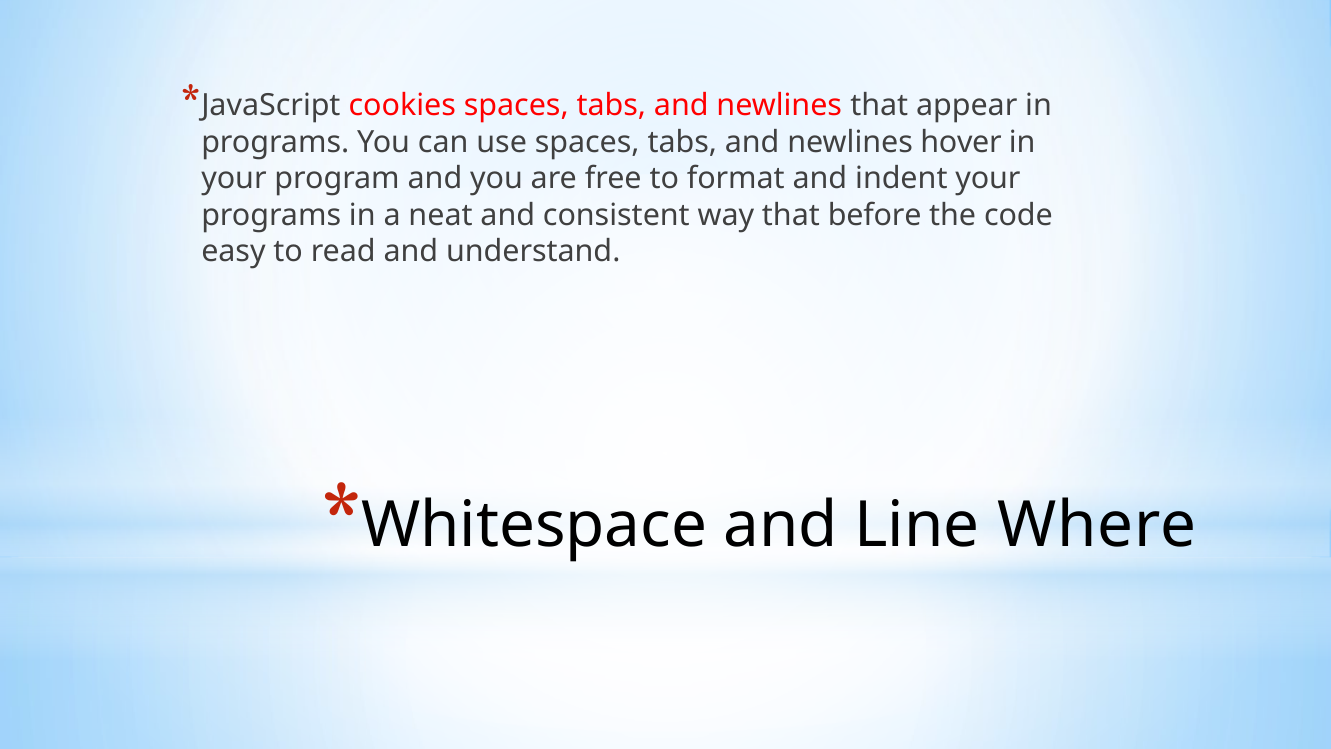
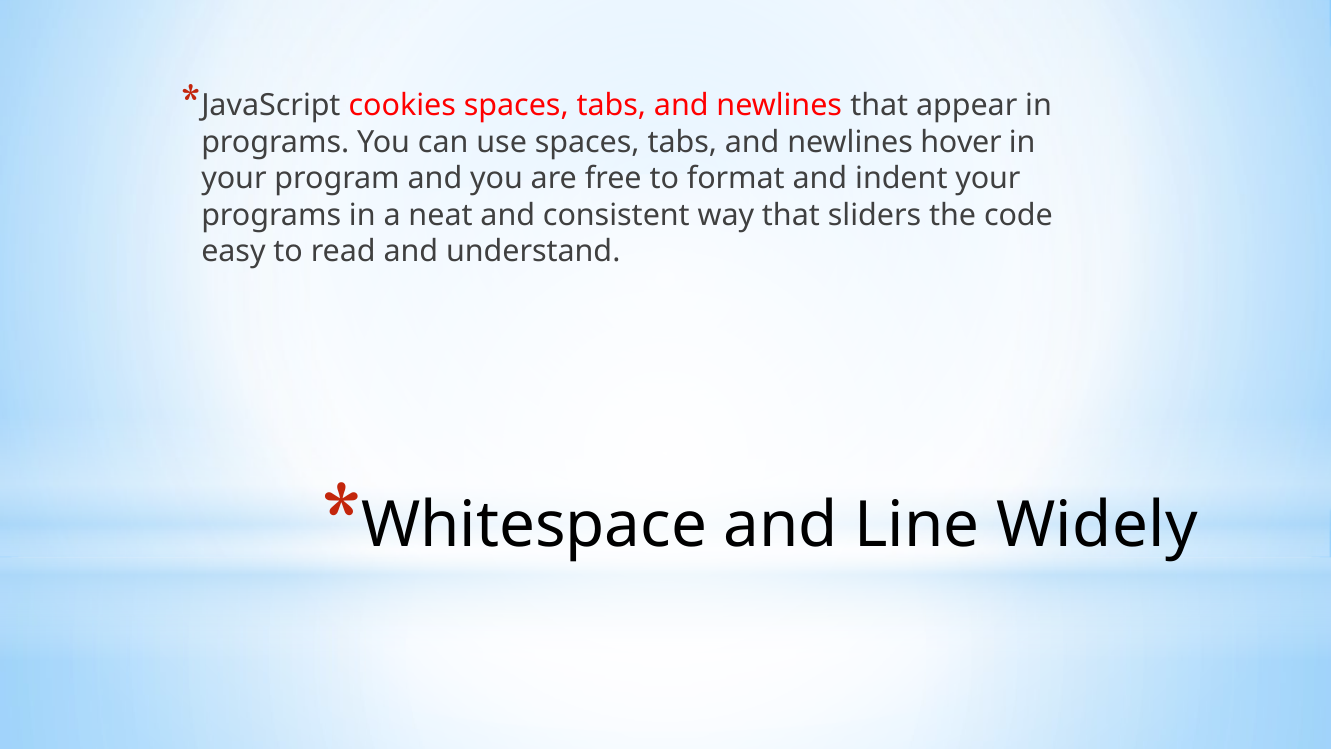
before: before -> sliders
Where: Where -> Widely
